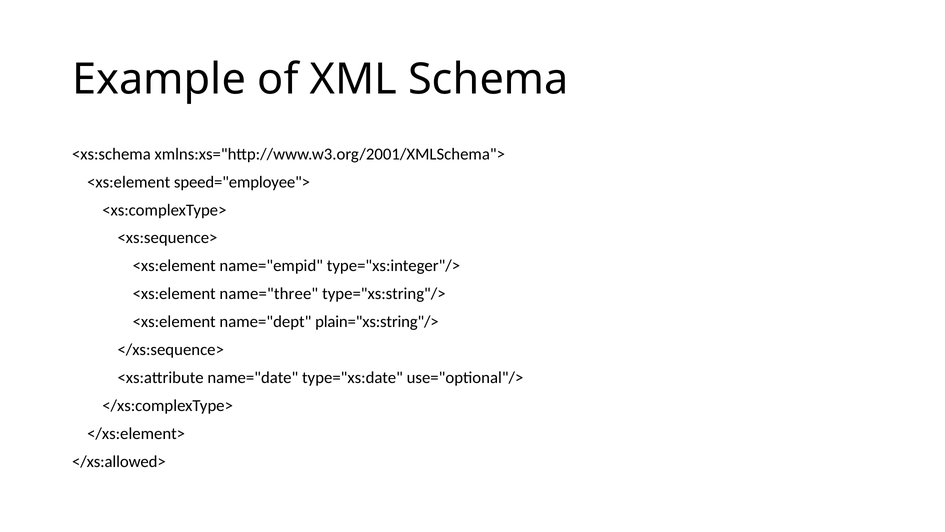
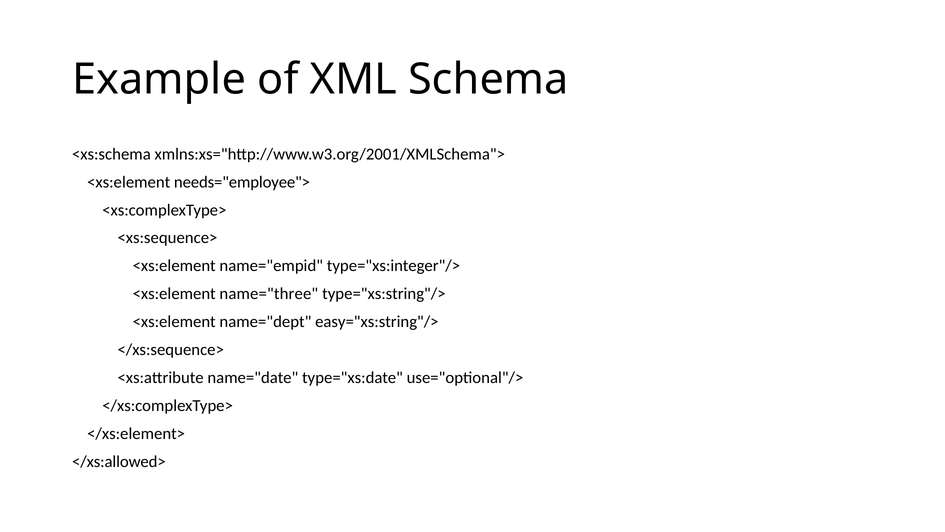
speed="employee">: speed="employee"> -> needs="employee">
plain="xs:string"/>: plain="xs:string"/> -> easy="xs:string"/>
